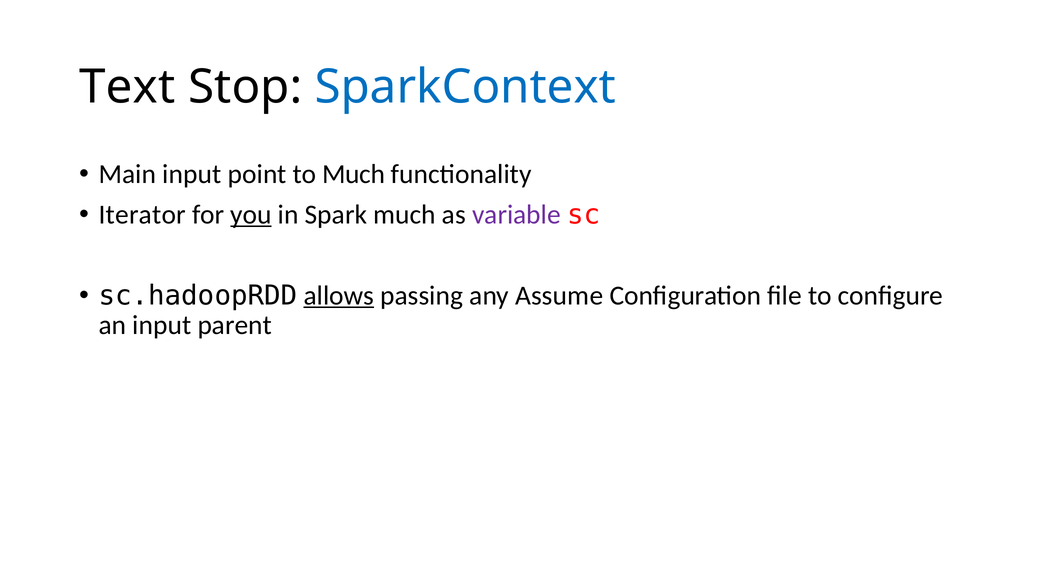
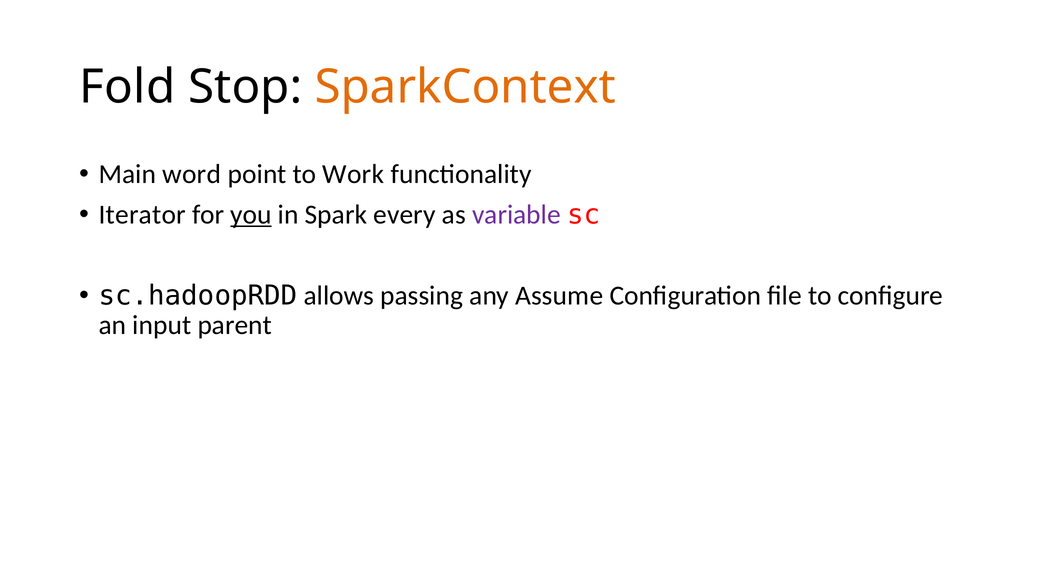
Text: Text -> Fold
SparkContext colour: blue -> orange
Main input: input -> word
to Much: Much -> Work
Spark much: much -> every
allows underline: present -> none
